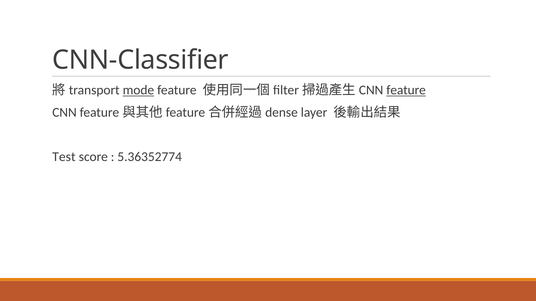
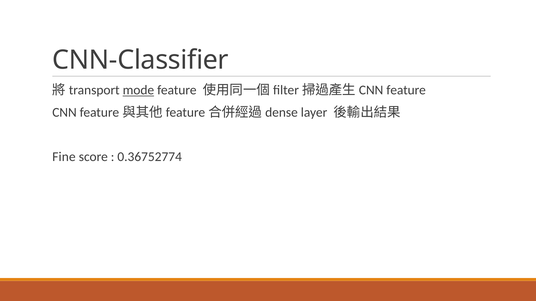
feature at (406, 90) underline: present -> none
Test: Test -> Fine
5.36352774: 5.36352774 -> 0.36752774
